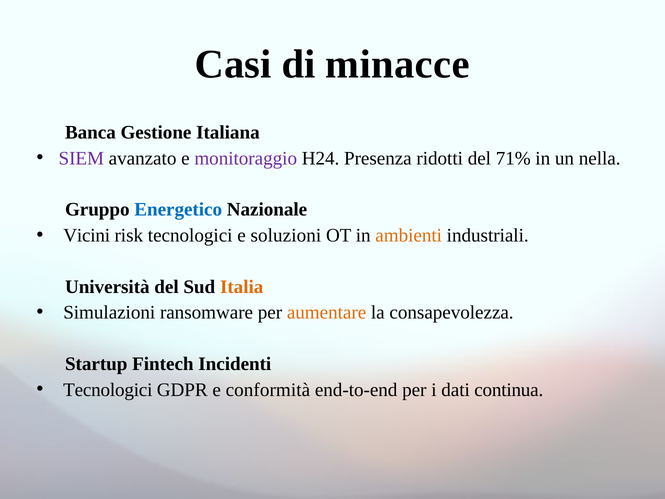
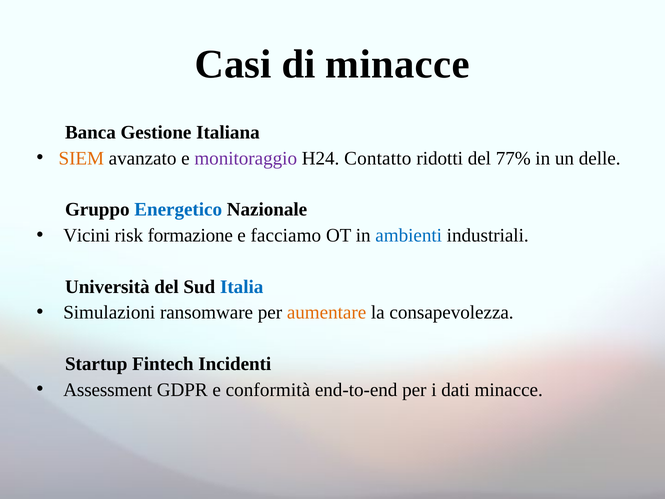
SIEM colour: purple -> orange
Presenza: Presenza -> Contatto
71%: 71% -> 77%
nella: nella -> delle
risk tecnologici: tecnologici -> formazione
soluzioni: soluzioni -> facciamo
ambienti colour: orange -> blue
Italia colour: orange -> blue
Tecnologici at (108, 390): Tecnologici -> Assessment
dati continua: continua -> minacce
